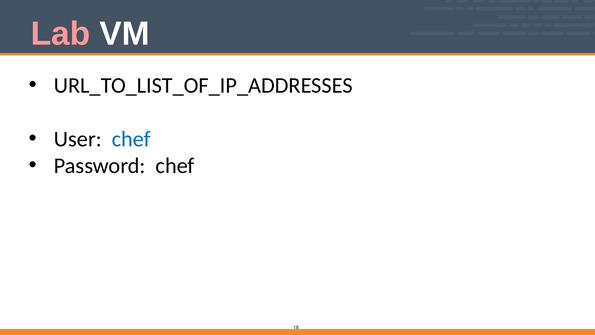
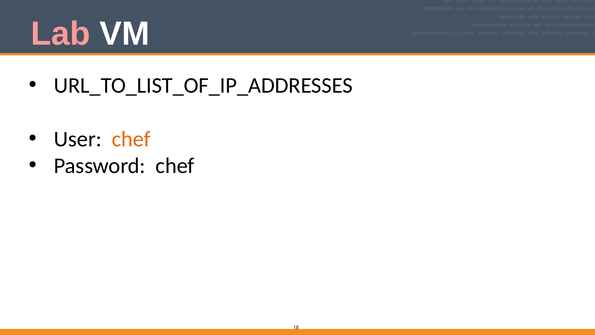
chef at (131, 139) colour: blue -> orange
